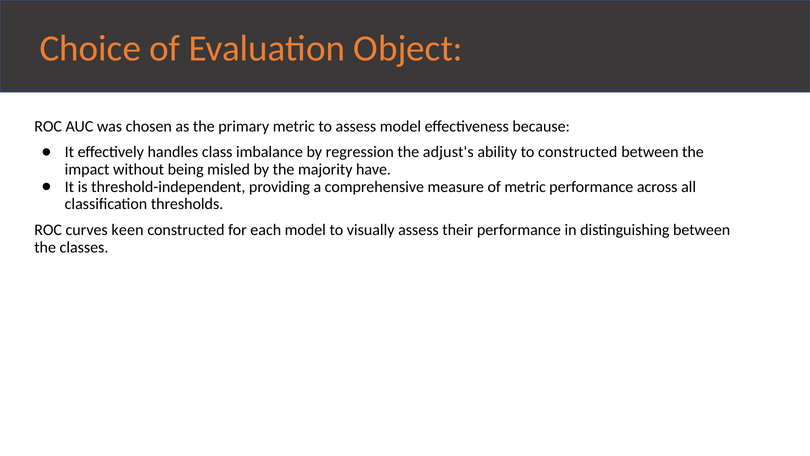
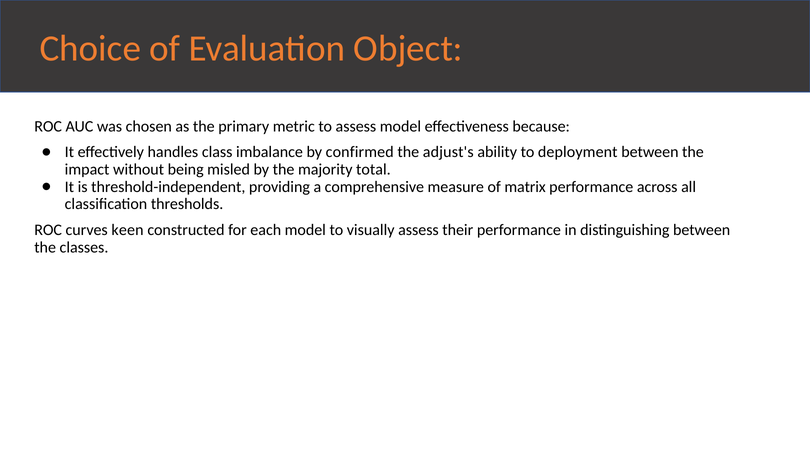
regression: regression -> confirmed
to constructed: constructed -> deployment
have: have -> total
of metric: metric -> matrix
